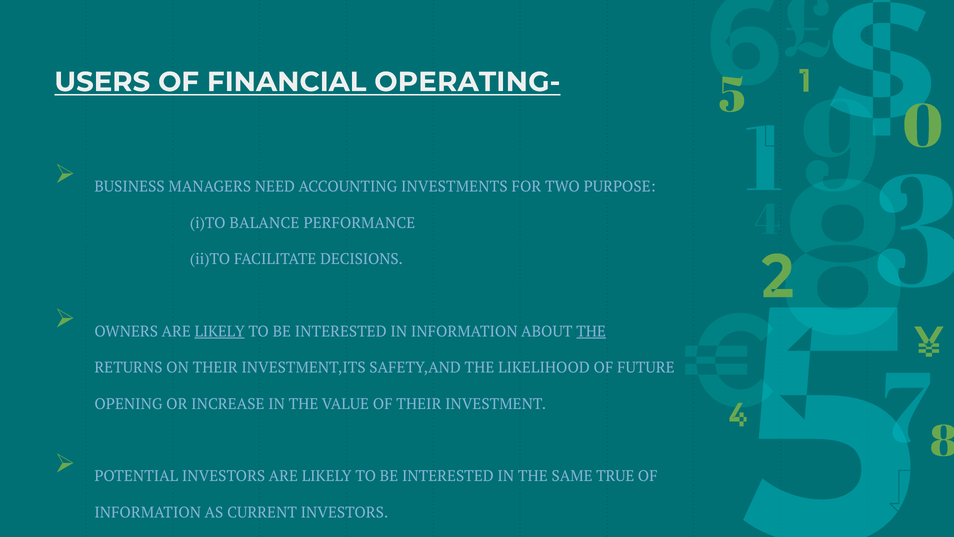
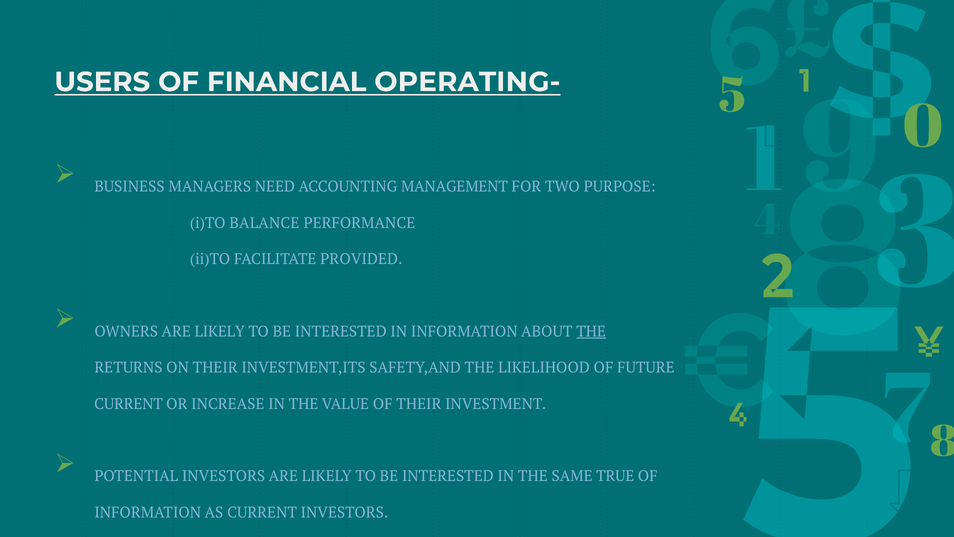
INVESTMENTS: INVESTMENTS -> MANAGEMENT
DECISIONS: DECISIONS -> PROVIDED
LIKELY at (220, 331) underline: present -> none
OPENING at (128, 404): OPENING -> CURRENT
